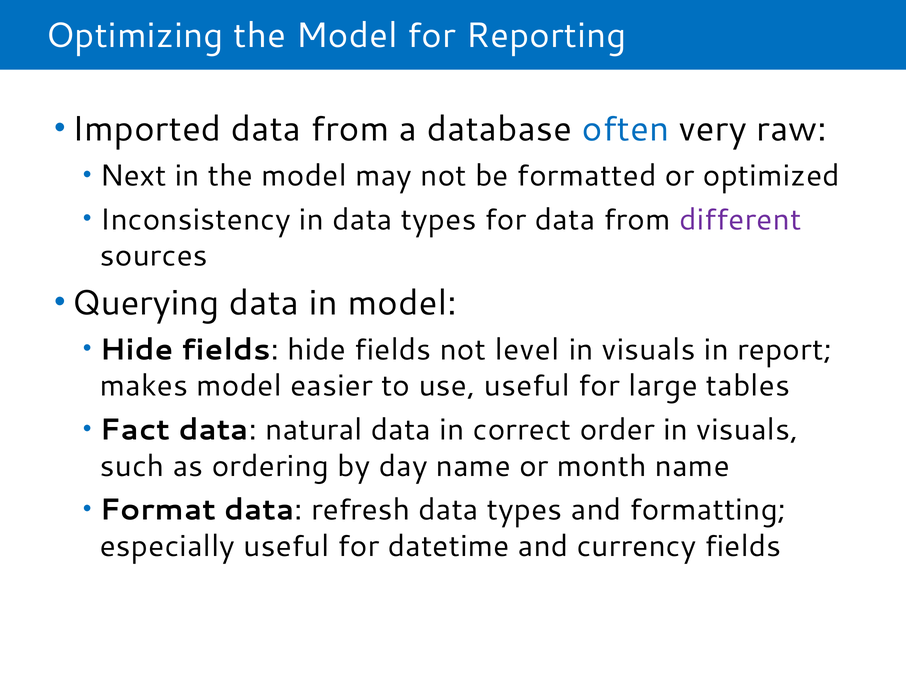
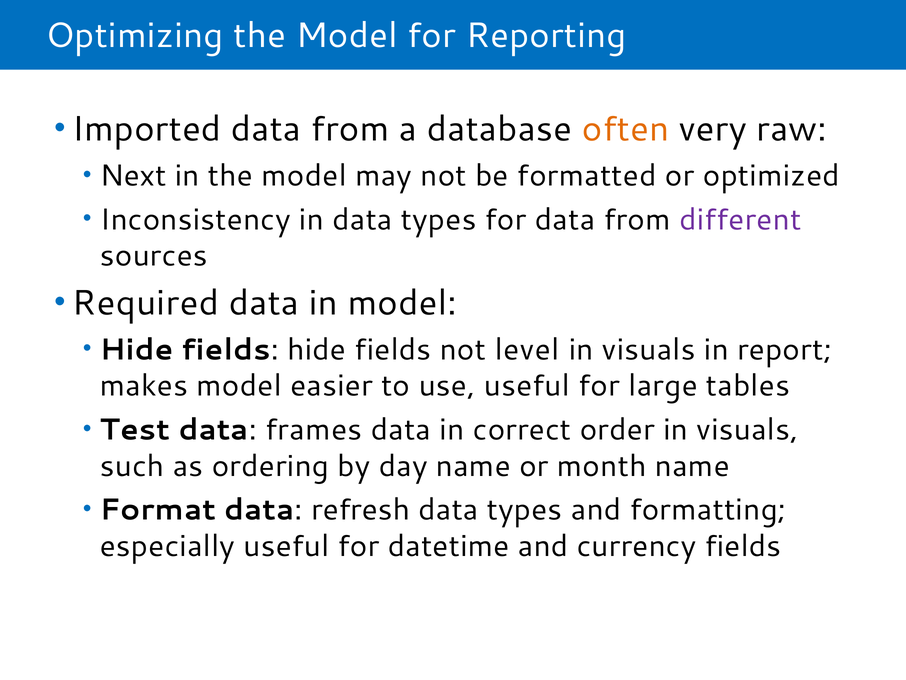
often colour: blue -> orange
Querying: Querying -> Required
Fact: Fact -> Test
natural: natural -> frames
